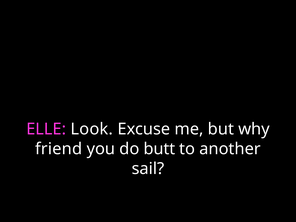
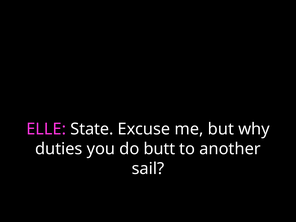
Look: Look -> State
friend: friend -> duties
